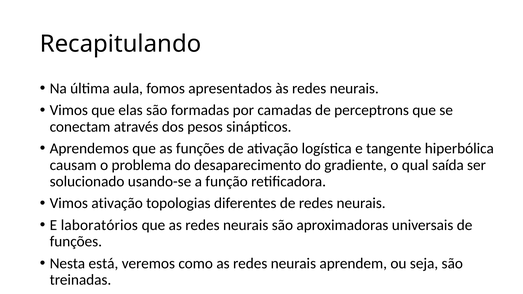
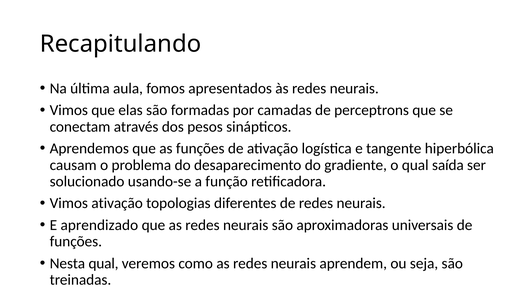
laboratórios: laboratórios -> aprendizado
Nesta está: está -> qual
